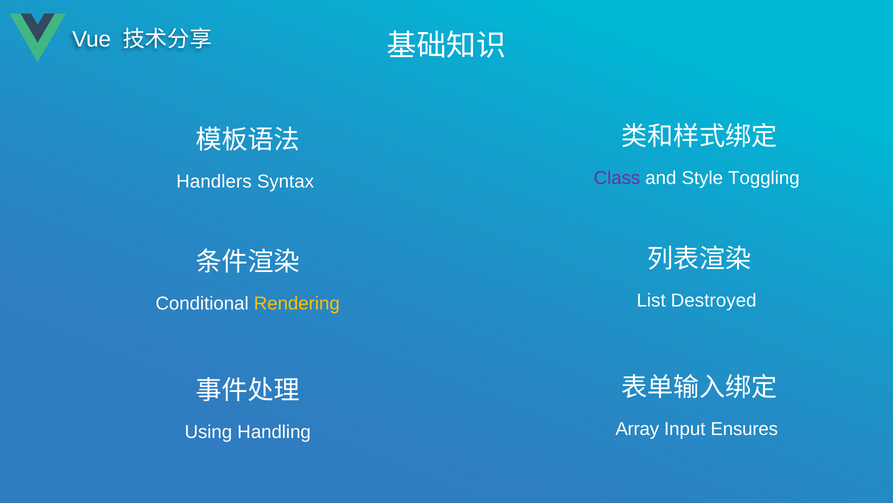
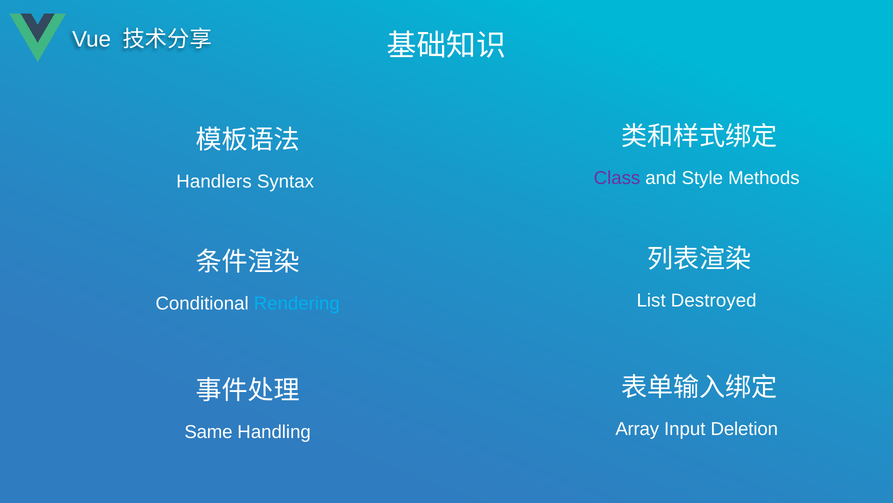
Toggling: Toggling -> Methods
Rendering colour: yellow -> light blue
Ensures: Ensures -> Deletion
Using: Using -> Same
